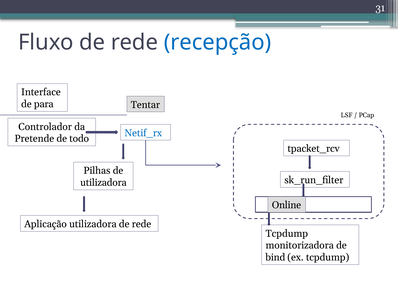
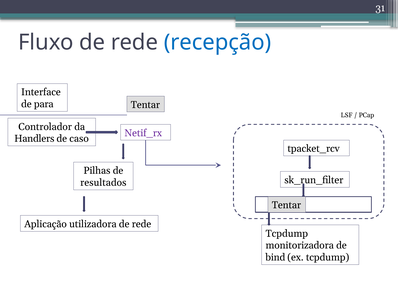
Netif_rx colour: blue -> purple
Pretende: Pretende -> Handlers
todo: todo -> caso
utilizadora at (103, 182): utilizadora -> resultados
Online at (286, 205): Online -> Tentar
